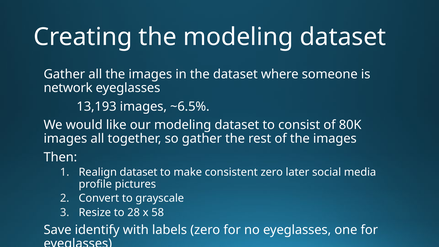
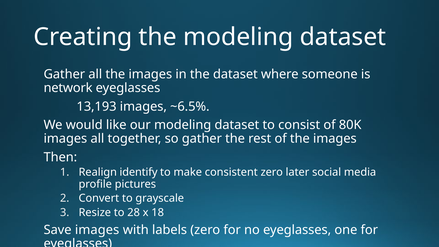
Realign dataset: dataset -> identify
58: 58 -> 18
Save identify: identify -> images
